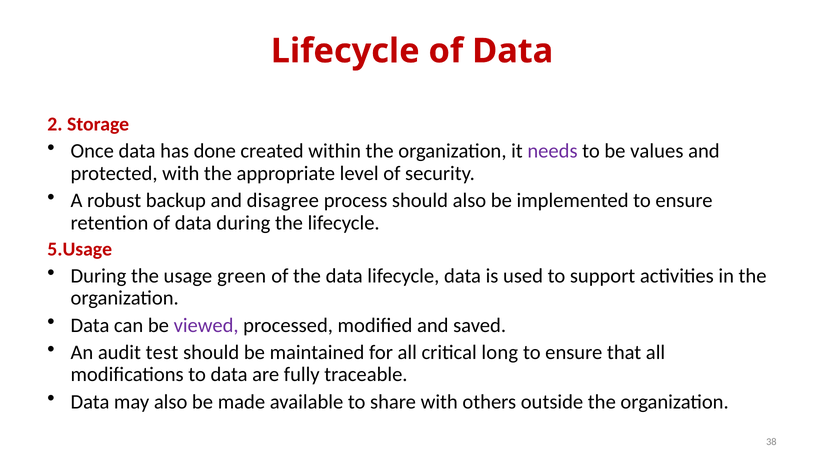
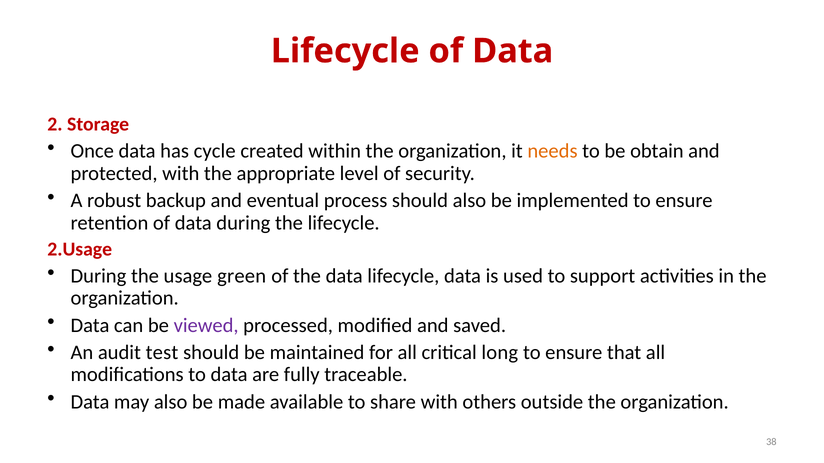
done: done -> cycle
needs colour: purple -> orange
values: values -> obtain
disagree: disagree -> eventual
5.Usage: 5.Usage -> 2.Usage
